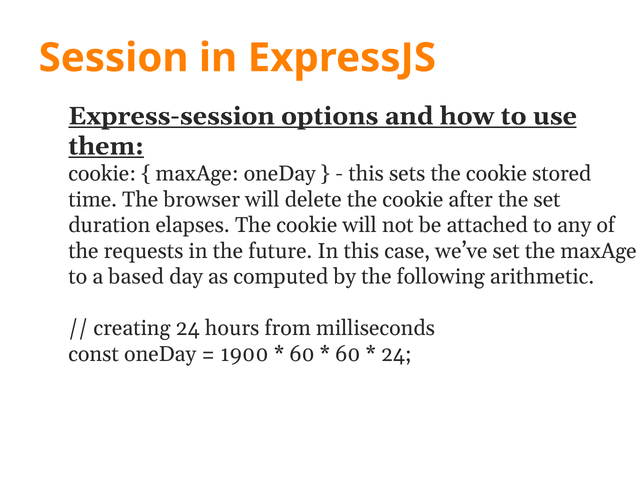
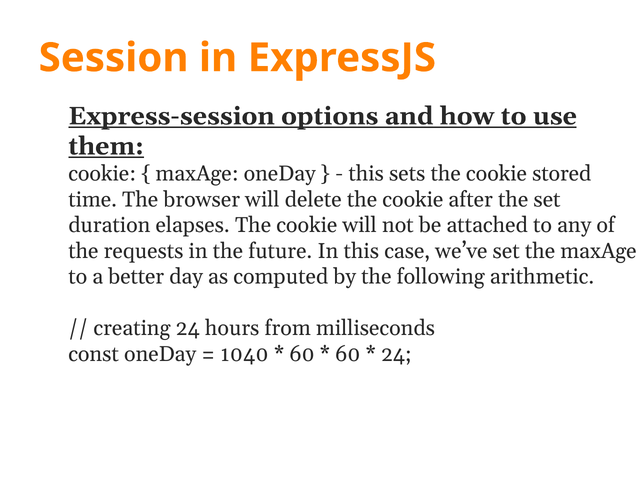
based: based -> better
1900: 1900 -> 1040
